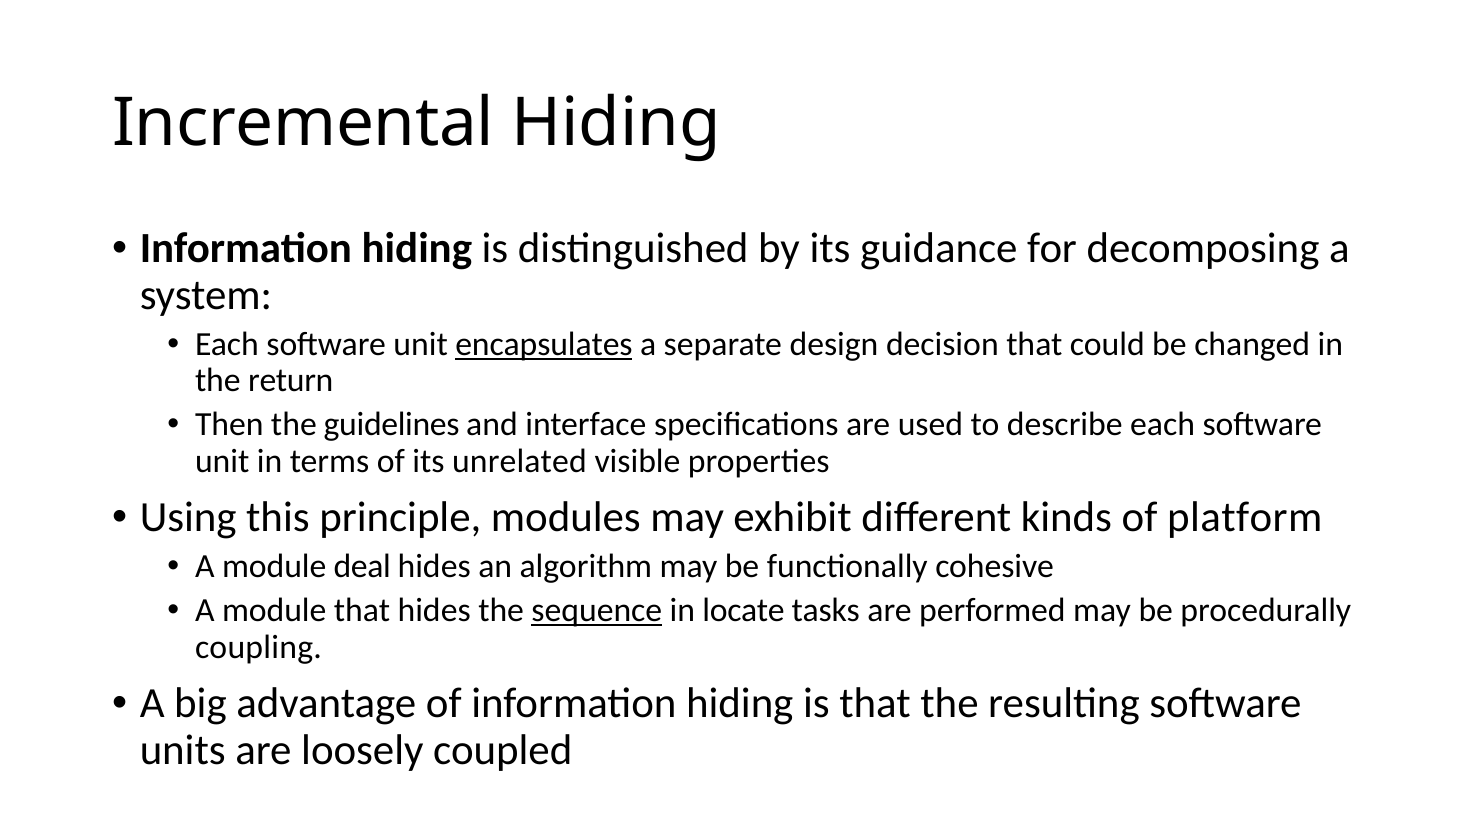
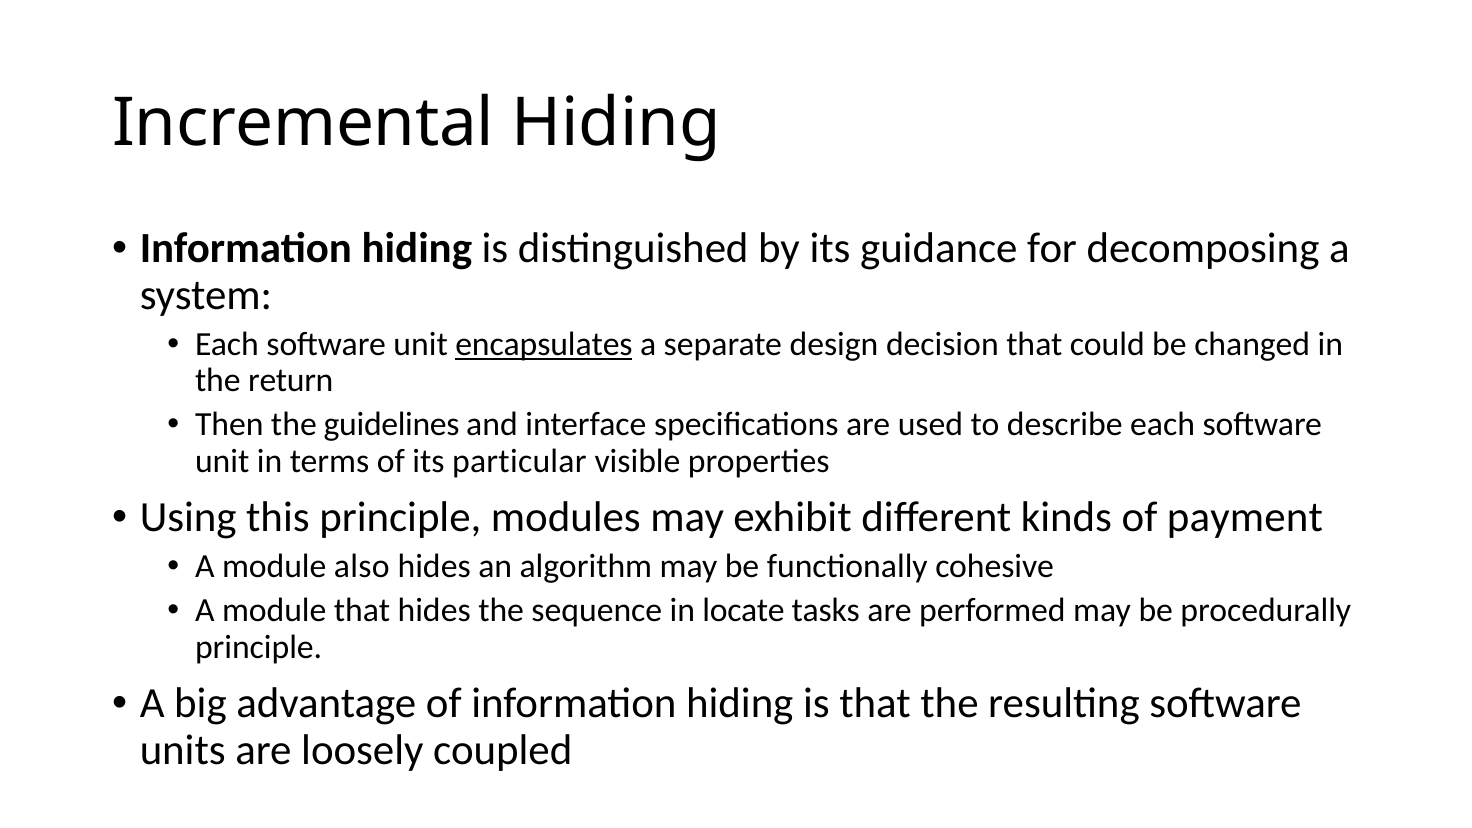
unrelated: unrelated -> particular
platform: platform -> payment
deal: deal -> also
sequence underline: present -> none
coupling at (258, 647): coupling -> principle
